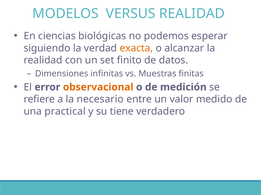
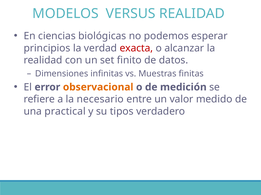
siguiendo: siguiendo -> principios
exacta colour: orange -> red
tiene: tiene -> tipos
